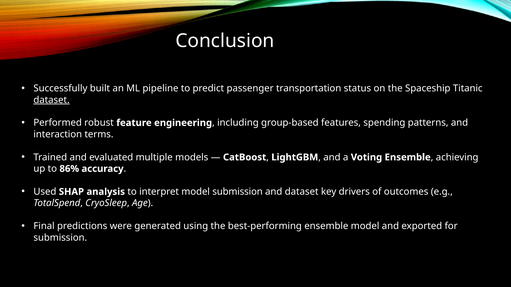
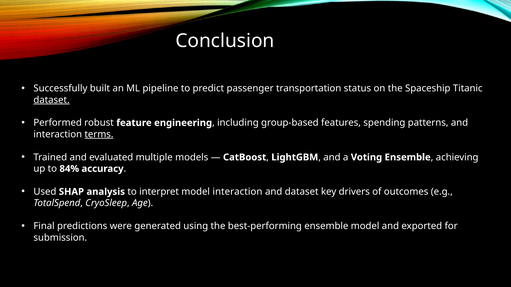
terms underline: none -> present
86%: 86% -> 84%
model submission: submission -> interaction
